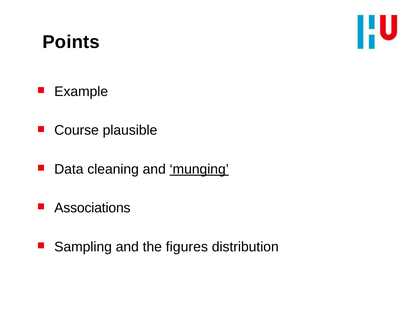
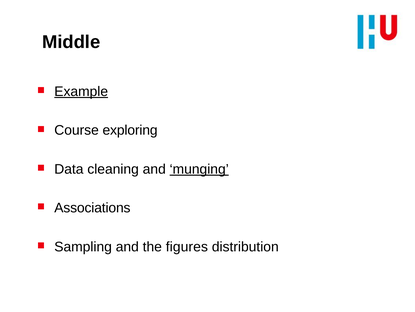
Points: Points -> Middle
Example underline: none -> present
plausible: plausible -> exploring
